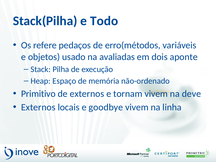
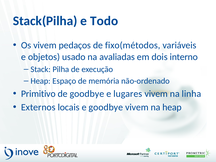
Os refere: refere -> vivem
erro(métodos: erro(métodos -> fixo(métodos
aponte: aponte -> interno
de externos: externos -> goodbye
tornam: tornam -> lugares
deve: deve -> linha
na linha: linha -> heap
